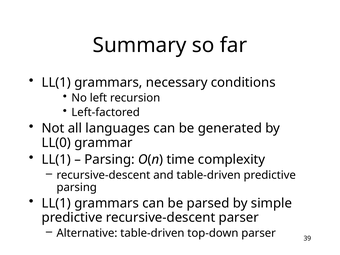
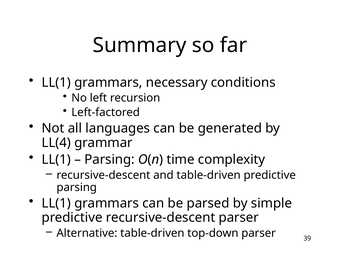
LL(0: LL(0 -> LL(4
